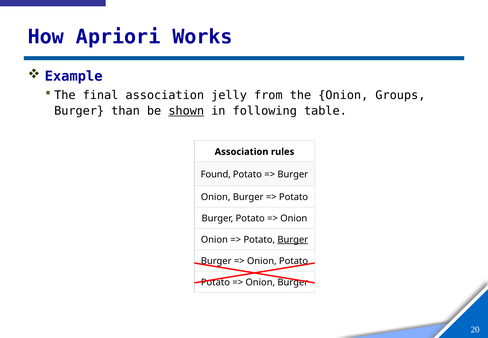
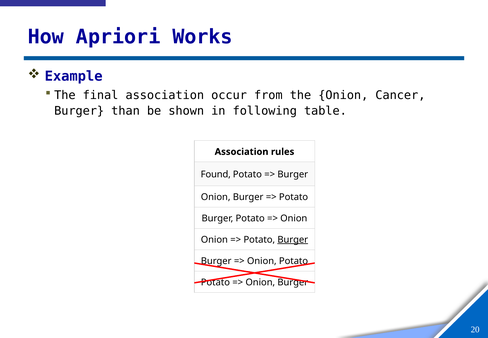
jelly: jelly -> occur
Groups: Groups -> Cancer
shown underline: present -> none
